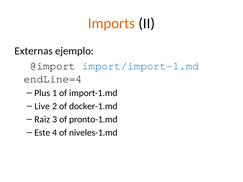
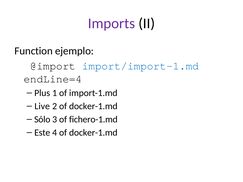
Imports colour: orange -> purple
Externas: Externas -> Function
Raiz: Raiz -> Sólo
pronto-1.md: pronto-1.md -> fichero-1.md
4 of niveles-1.md: niveles-1.md -> docker-1.md
